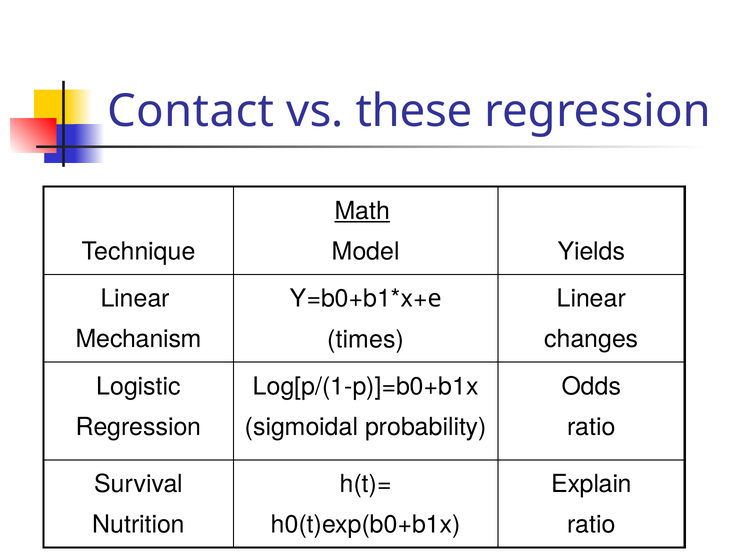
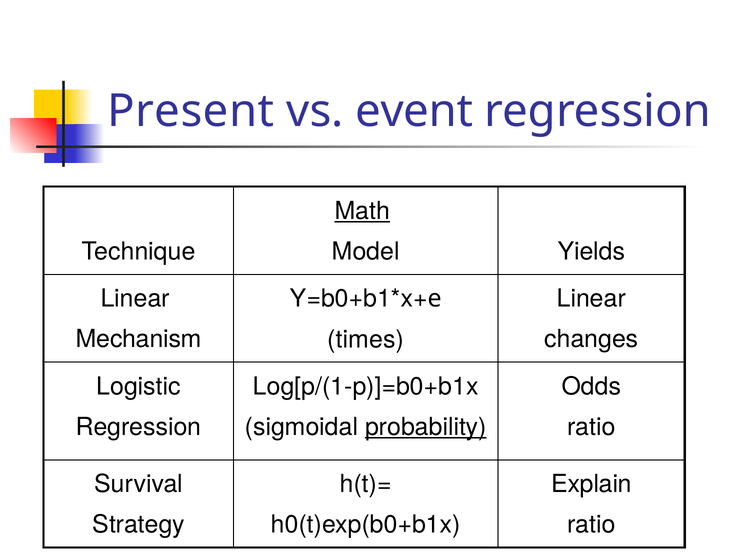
Contact: Contact -> Present
these: these -> event
probability underline: none -> present
Nutrition: Nutrition -> Strategy
